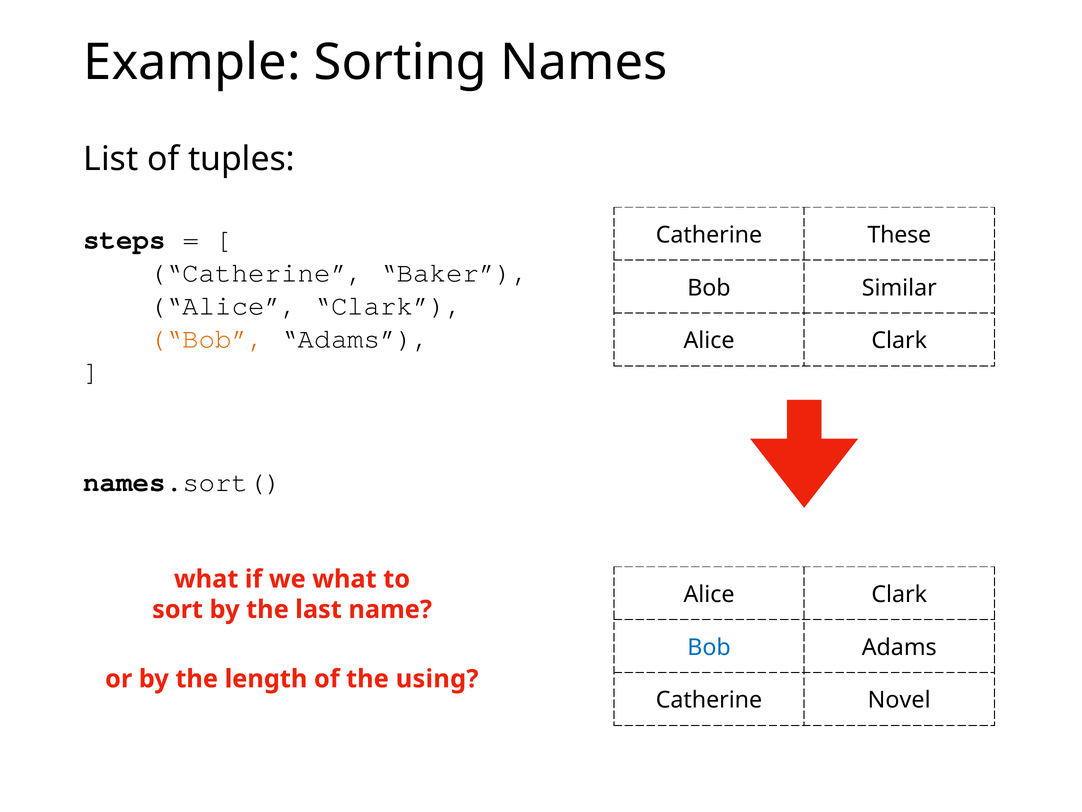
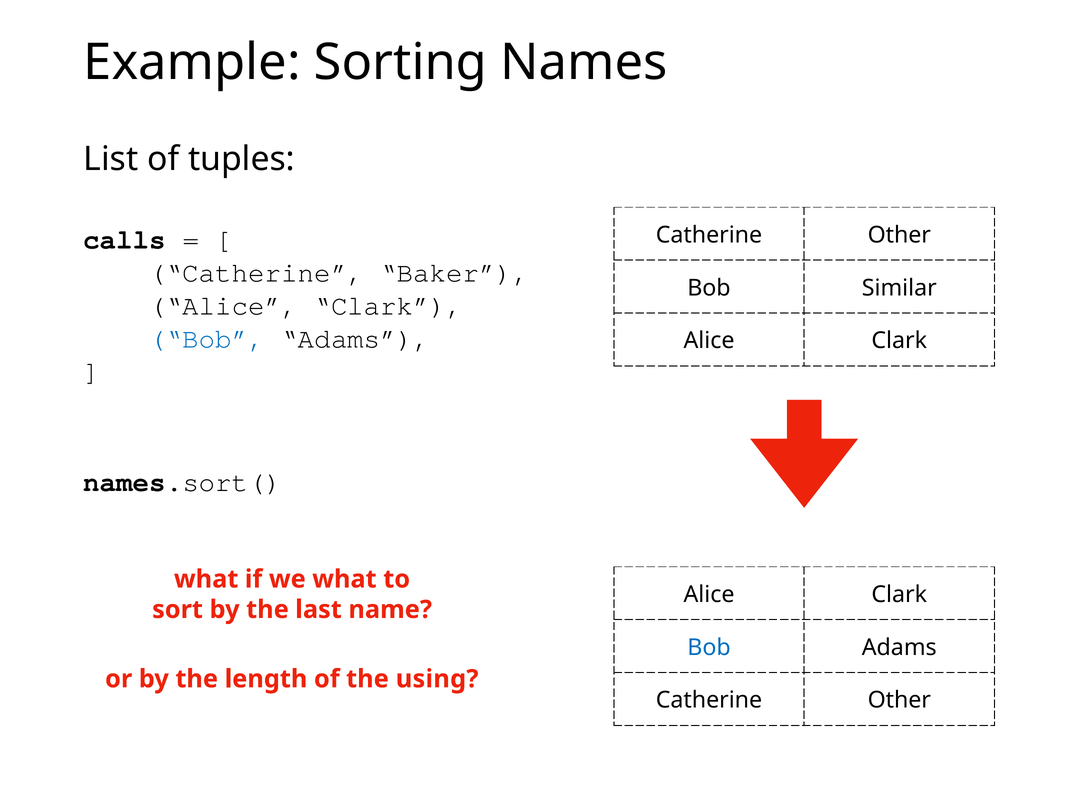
These at (899, 235): These -> Other
steps: steps -> calls
Bob at (207, 339) colour: orange -> blue
Novel at (899, 700): Novel -> Other
